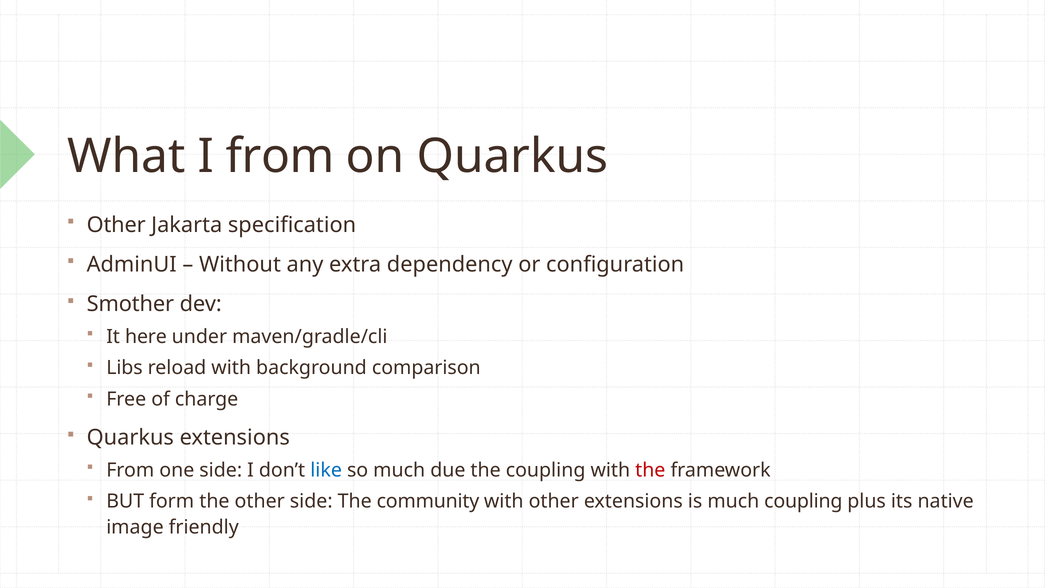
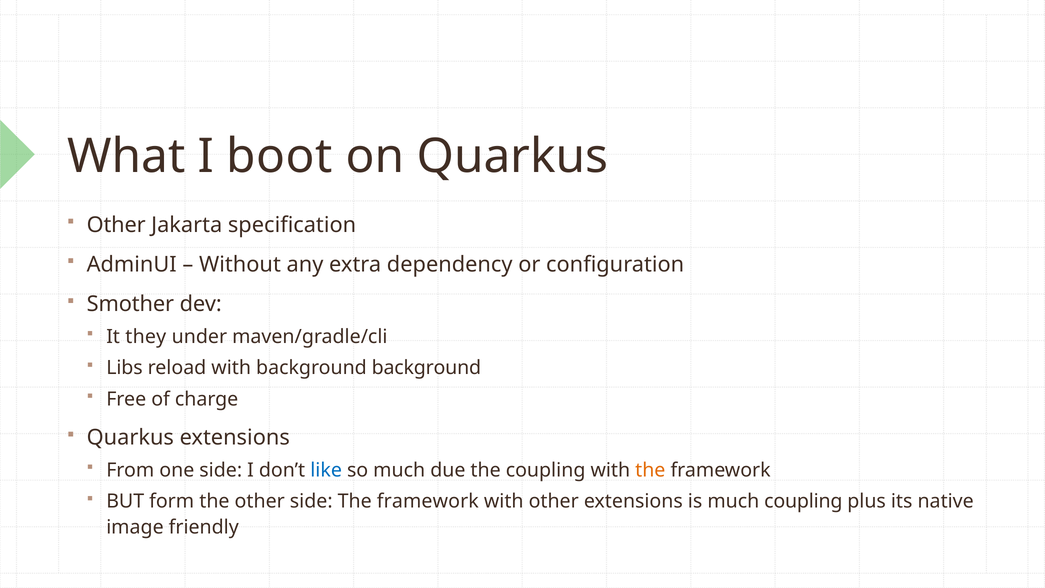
I from: from -> boot
here: here -> they
background comparison: comparison -> background
the at (650, 470) colour: red -> orange
side The community: community -> framework
